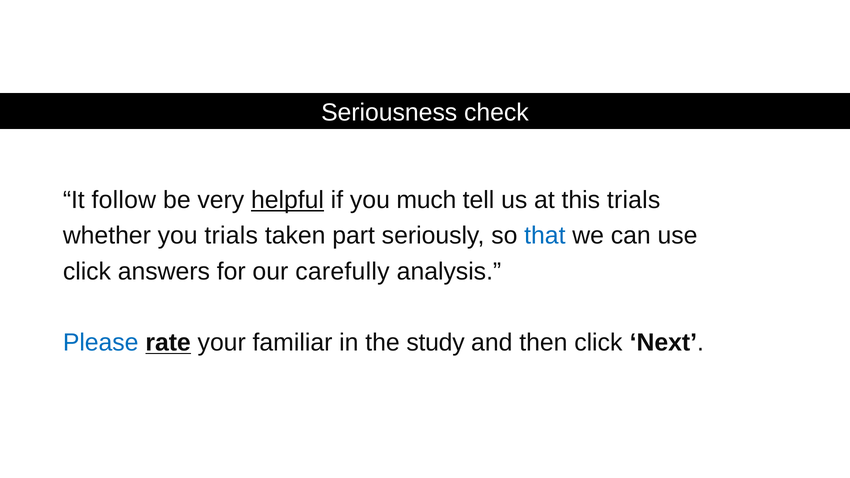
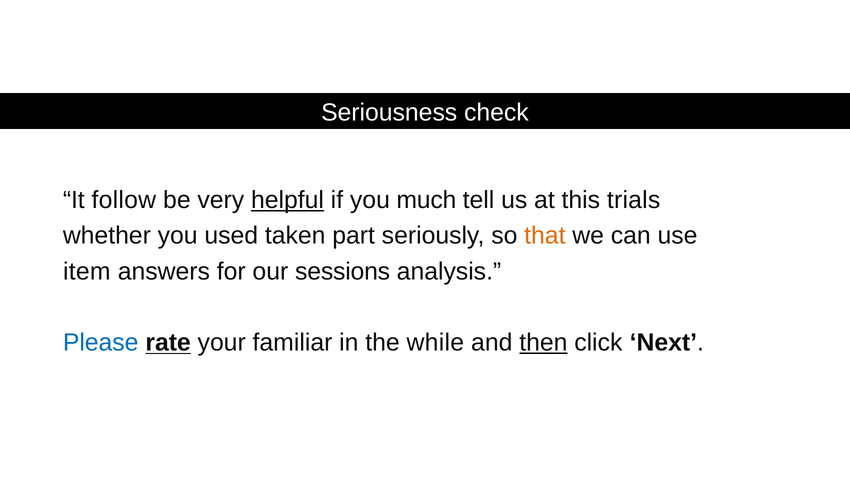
you trials: trials -> used
that colour: blue -> orange
click at (87, 271): click -> item
carefully: carefully -> sessions
study: study -> while
then underline: none -> present
